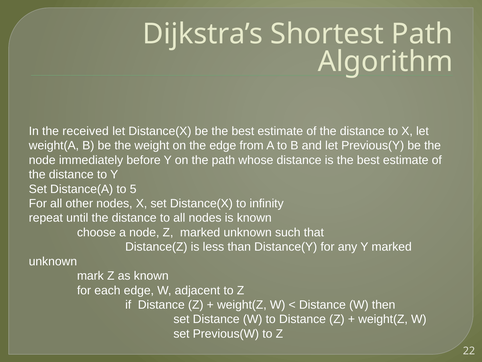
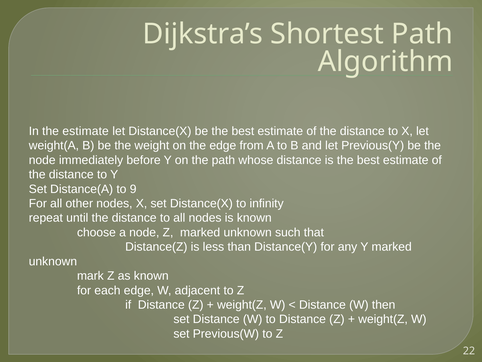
the received: received -> estimate
5: 5 -> 9
